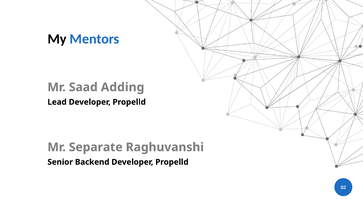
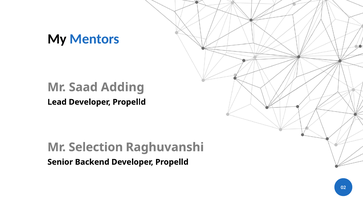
Separate: Separate -> Selection
